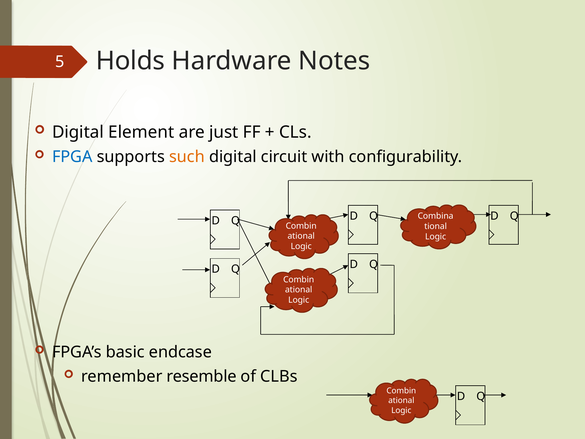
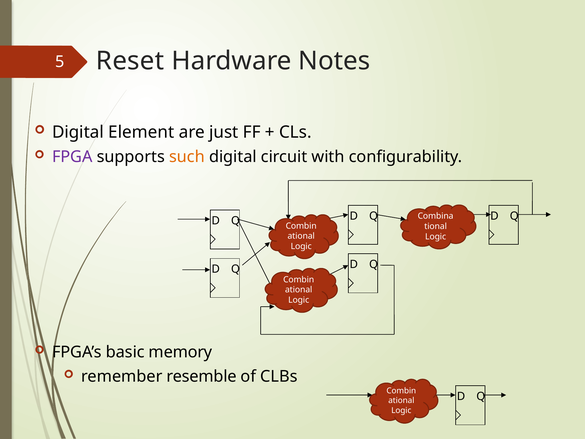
Holds: Holds -> Reset
FPGA colour: blue -> purple
endcase: endcase -> memory
